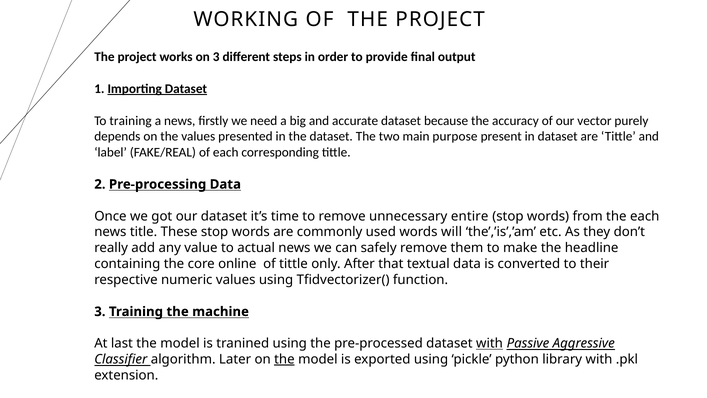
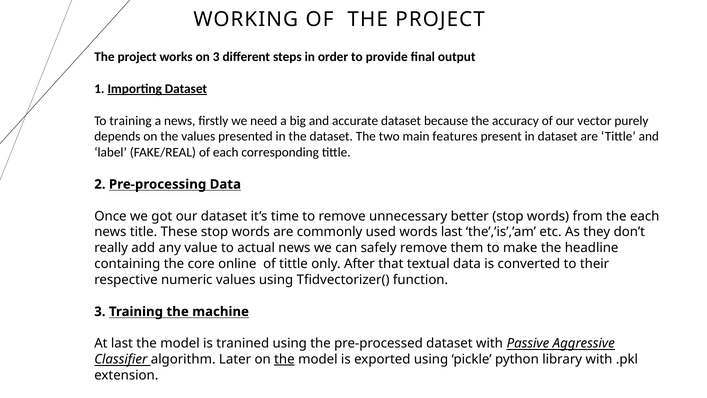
purpose: purpose -> features
entire: entire -> better
words will: will -> last
with at (489, 343) underline: present -> none
